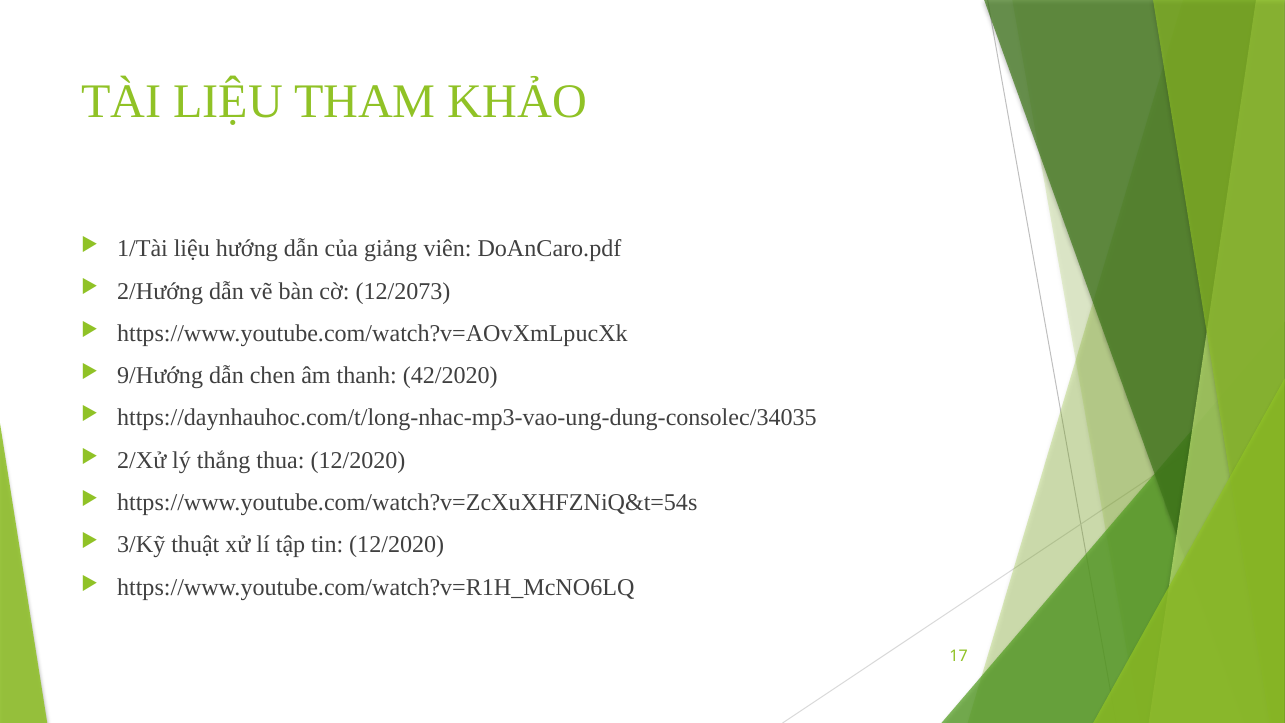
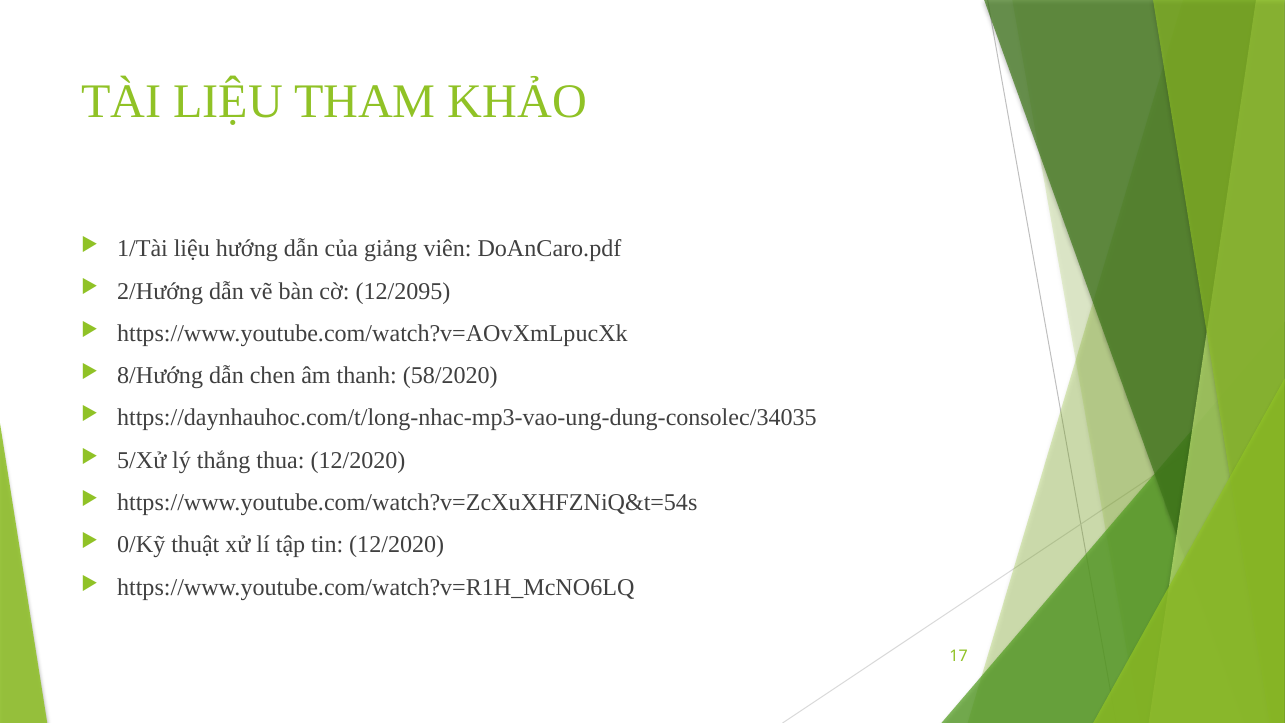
12/2073: 12/2073 -> 12/2095
9/Hướng: 9/Hướng -> 8/Hướng
42/2020: 42/2020 -> 58/2020
2/Xử: 2/Xử -> 5/Xử
3/Kỹ: 3/Kỹ -> 0/Kỹ
